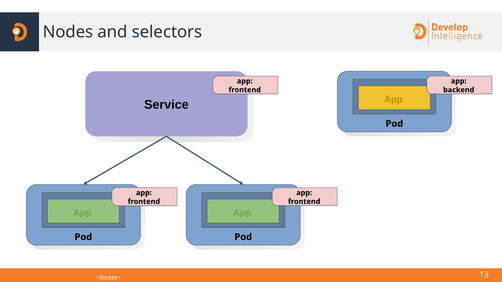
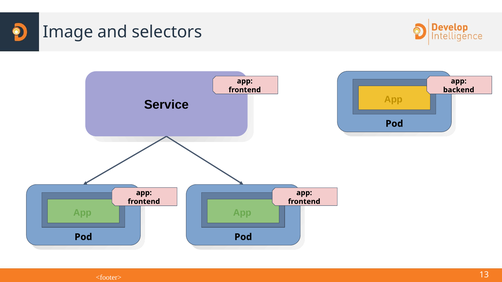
Nodes: Nodes -> Image
